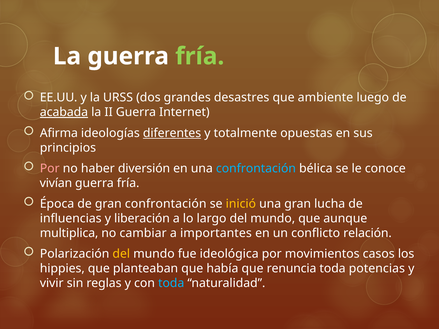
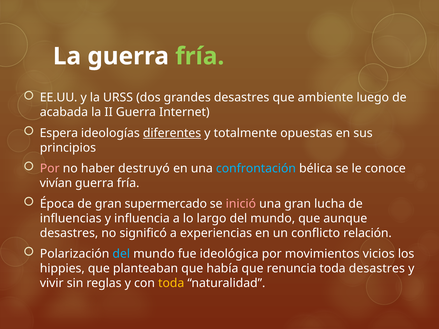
acabada underline: present -> none
Afirma: Afirma -> Espera
diversión: diversión -> destruyó
gran confrontación: confrontación -> supermercado
inició colour: yellow -> pink
liberación: liberación -> influencia
multiplica at (69, 233): multiplica -> desastres
cambiar: cambiar -> significó
importantes: importantes -> experiencias
del at (121, 254) colour: yellow -> light blue
casos: casos -> vicios
toda potencias: potencias -> desastres
toda at (171, 283) colour: light blue -> yellow
